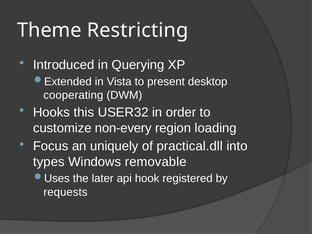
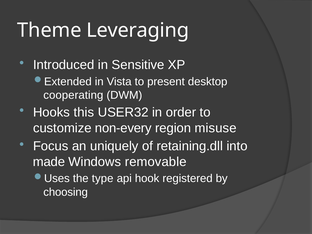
Restricting: Restricting -> Leveraging
Querying: Querying -> Sensitive
loading: loading -> misuse
practical.dll: practical.dll -> retaining.dll
types: types -> made
later: later -> type
requests: requests -> choosing
